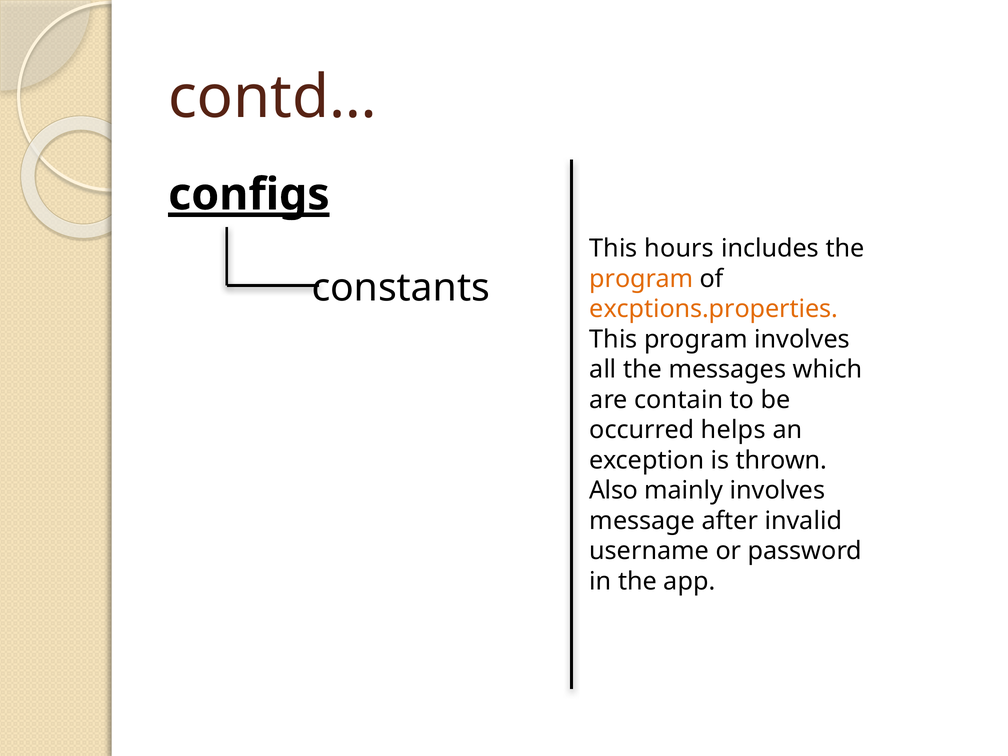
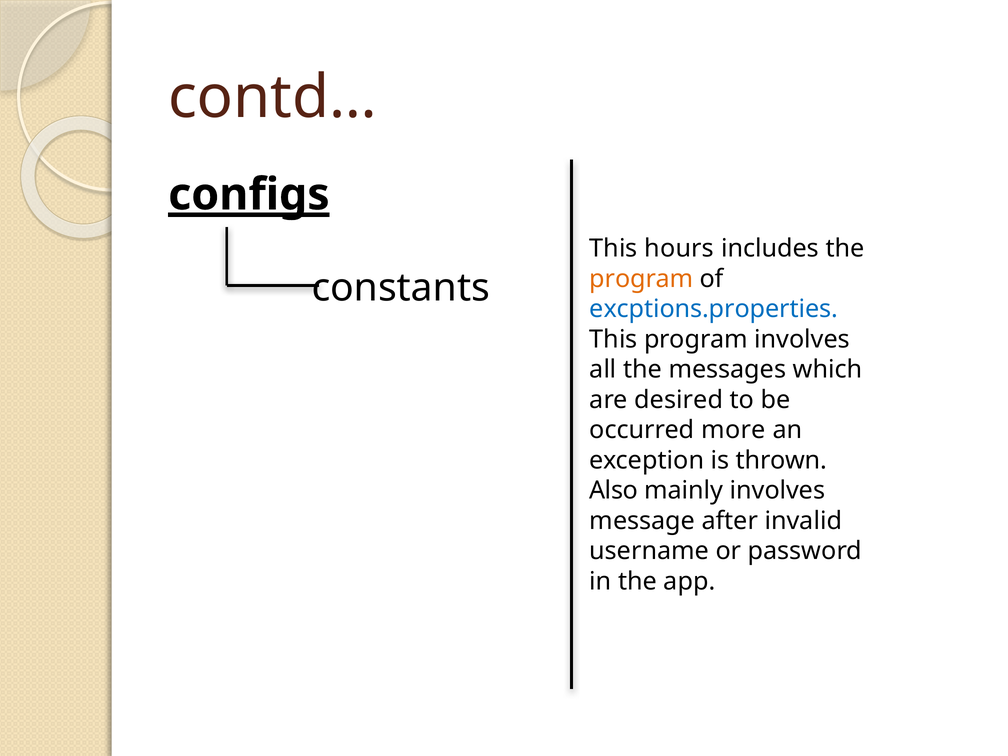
excptions.properties colour: orange -> blue
contain: contain -> desired
helps: helps -> more
